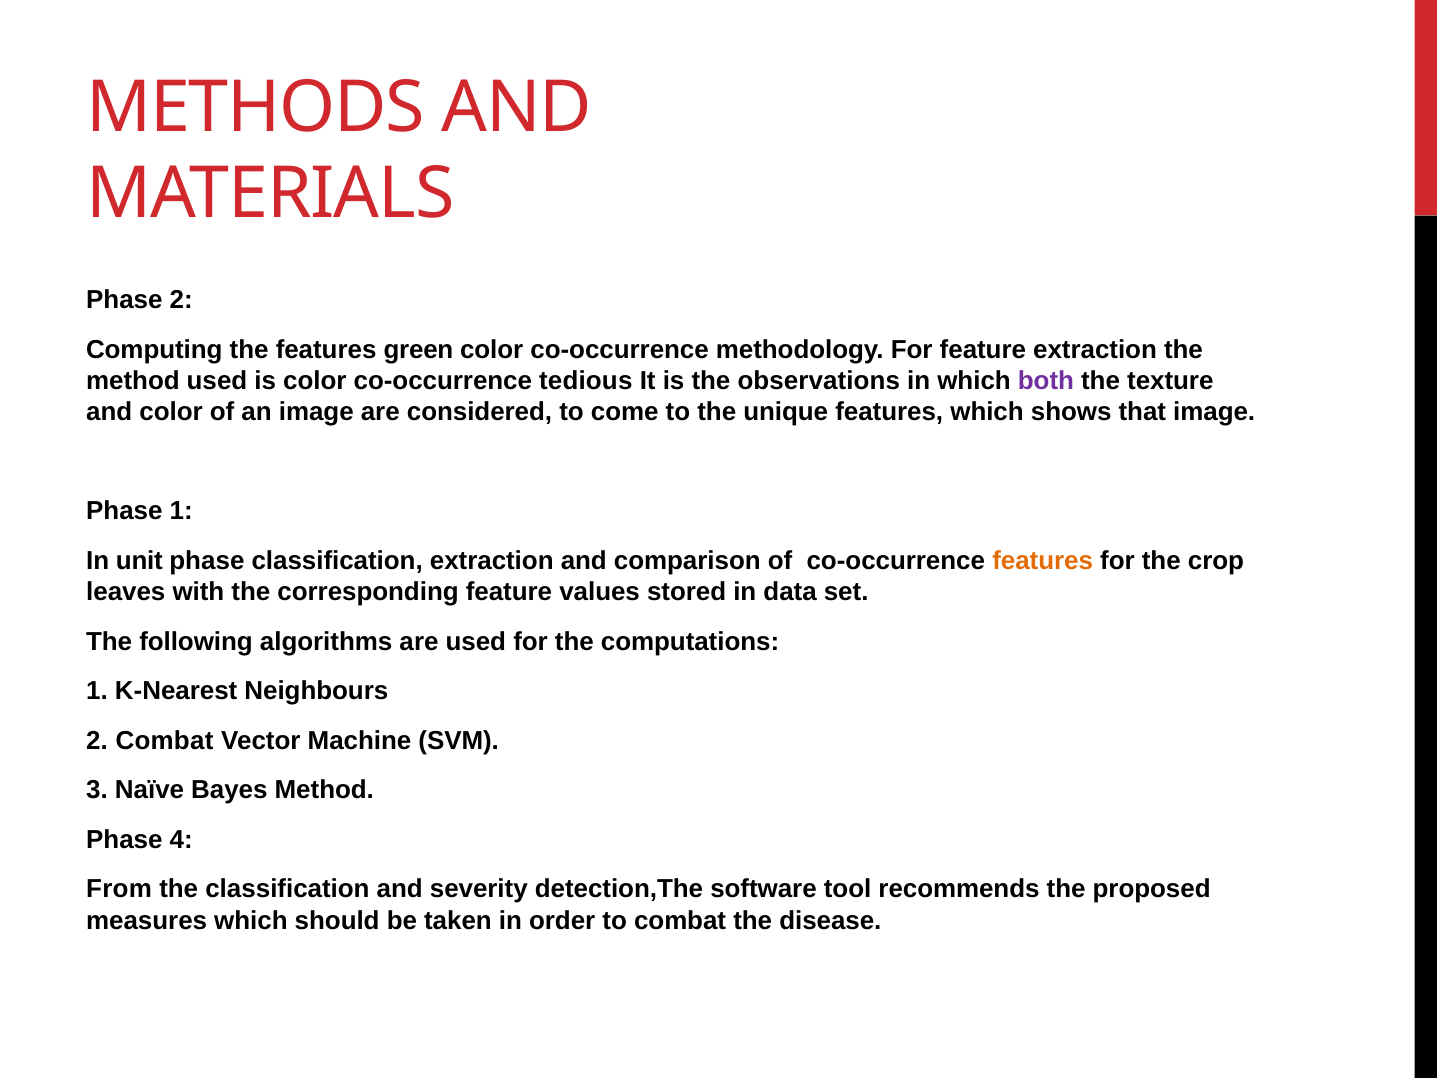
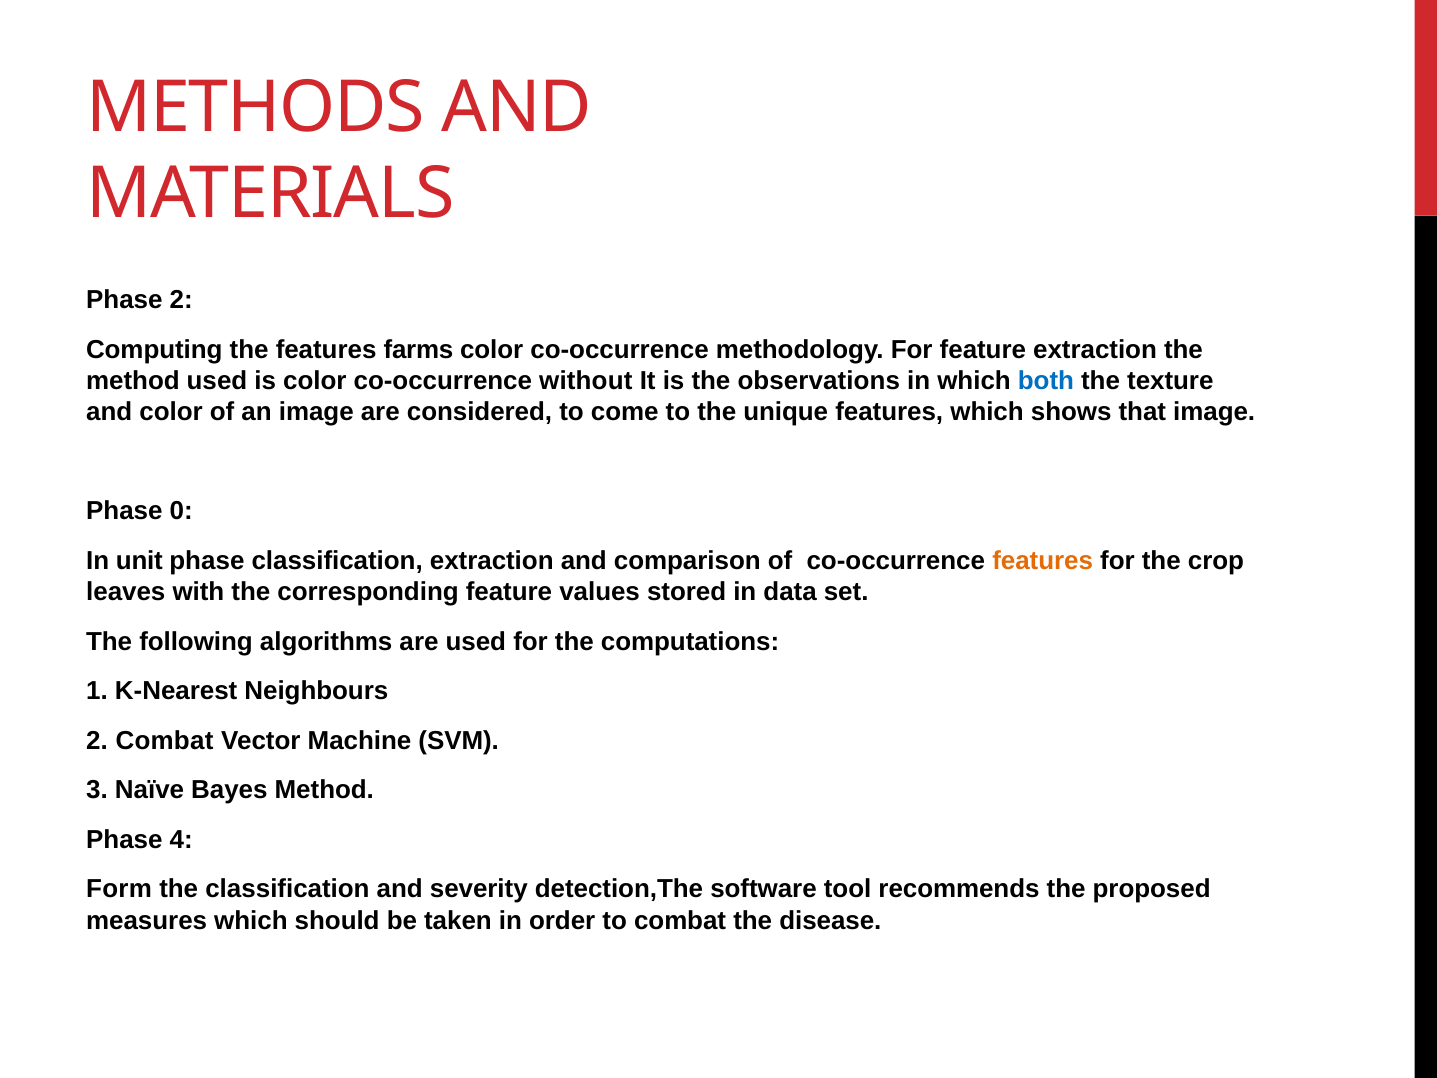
green: green -> farms
tedious: tedious -> without
both colour: purple -> blue
Phase 1: 1 -> 0
From: From -> Form
